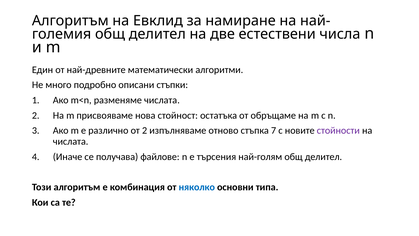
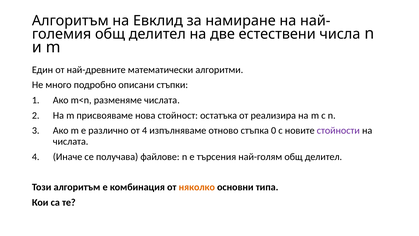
обръщаме: обръщаме -> реализира
от 2: 2 -> 4
7: 7 -> 0
няколко colour: blue -> orange
